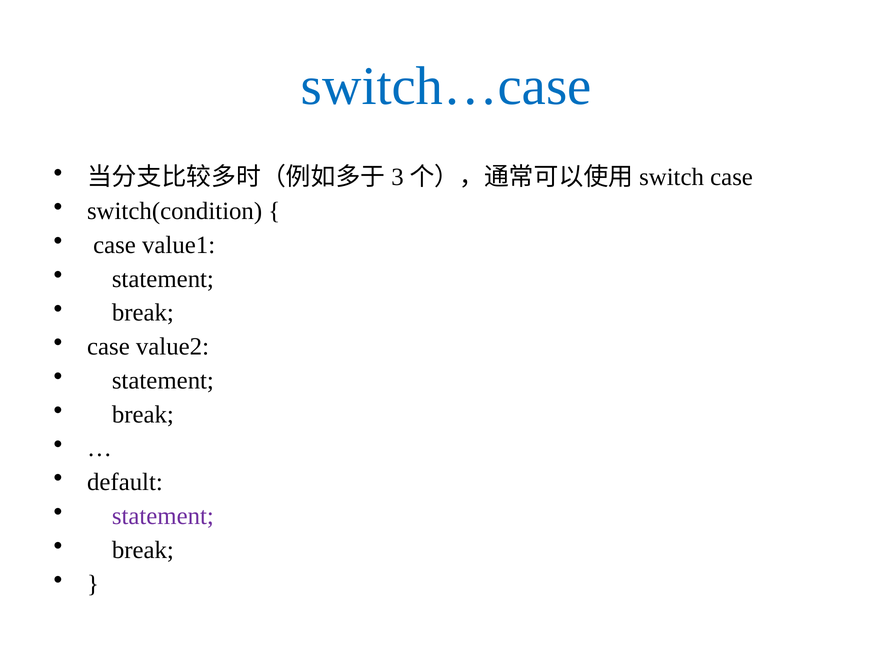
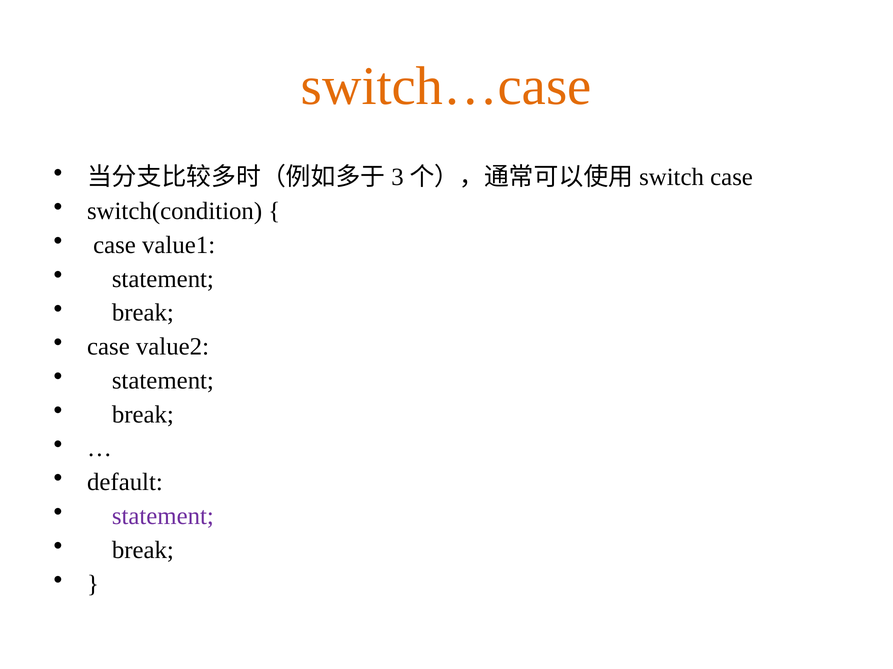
switch…case colour: blue -> orange
